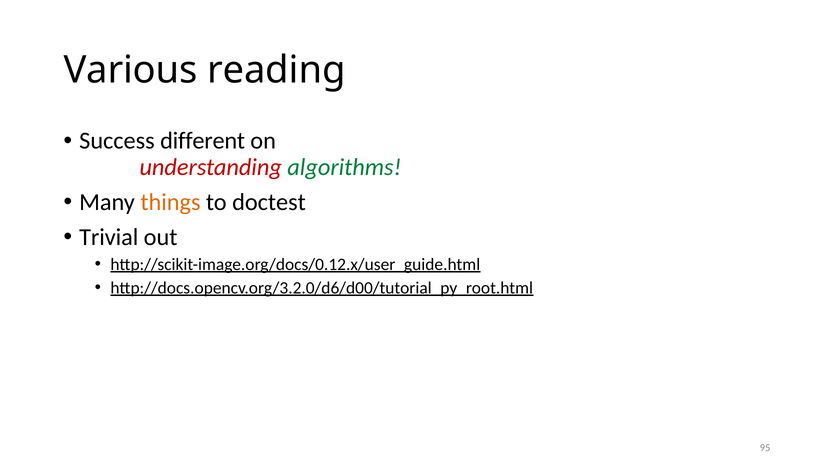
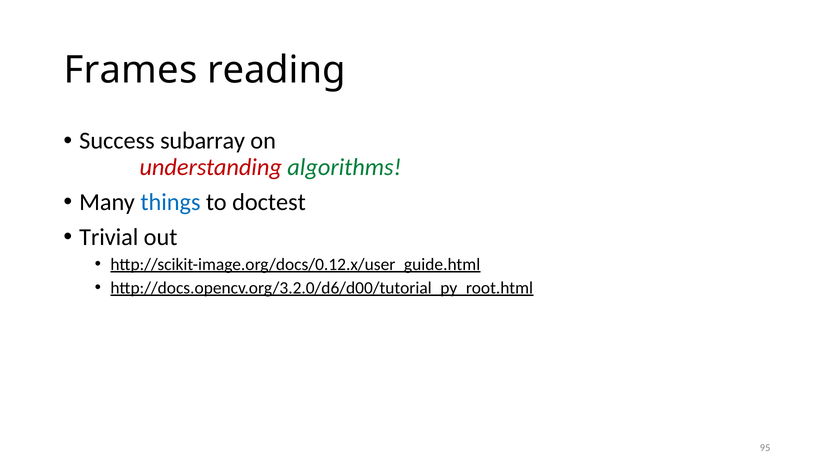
Various: Various -> Frames
different: different -> subarray
things colour: orange -> blue
